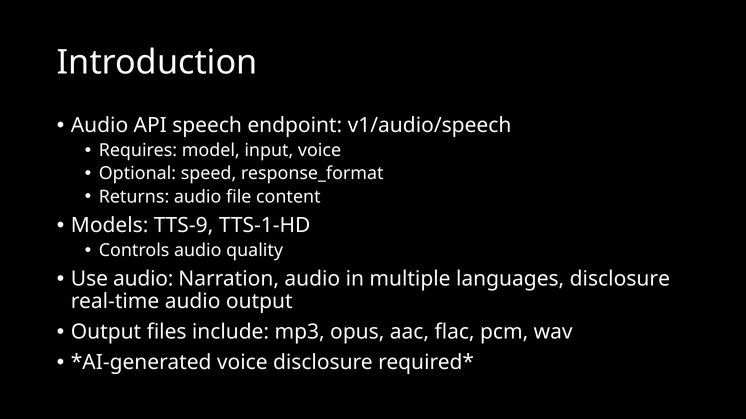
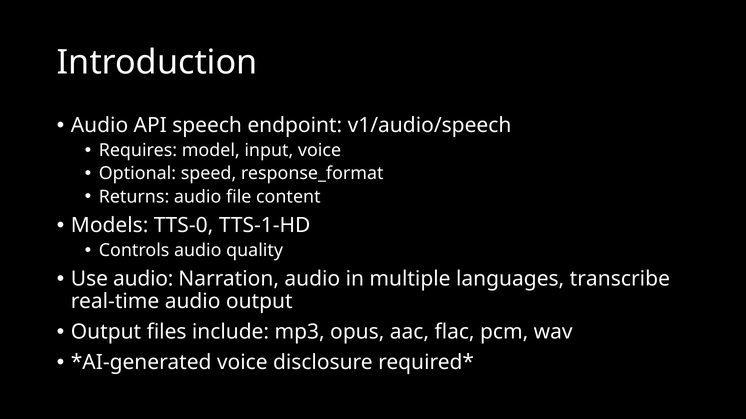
TTS-9: TTS-9 -> TTS-0
languages disclosure: disclosure -> transcribe
